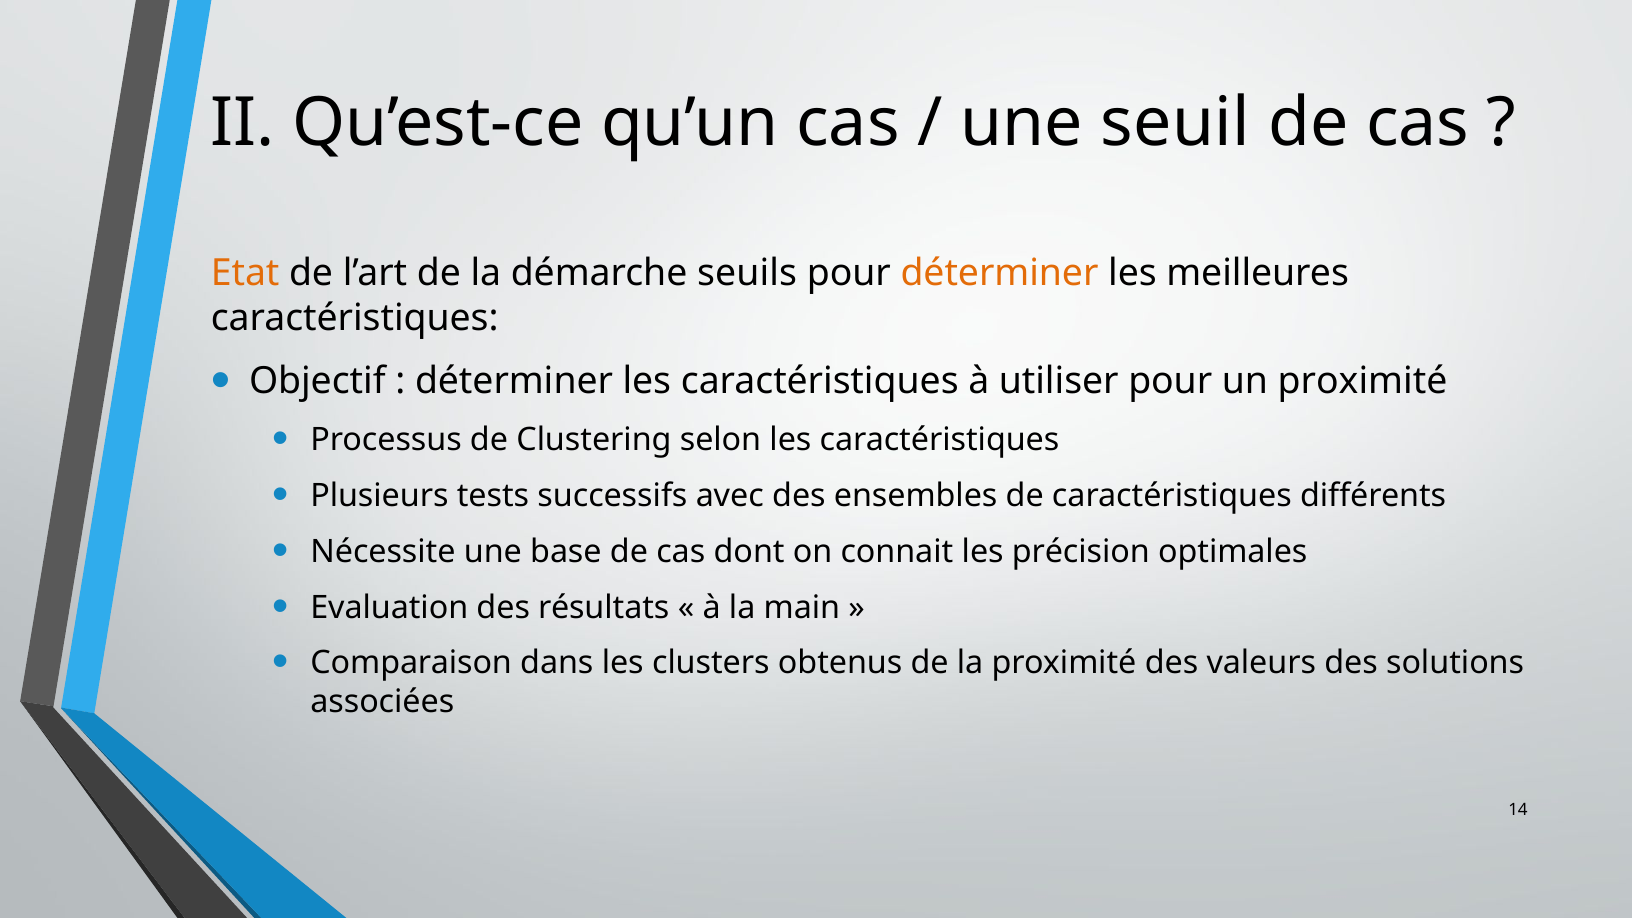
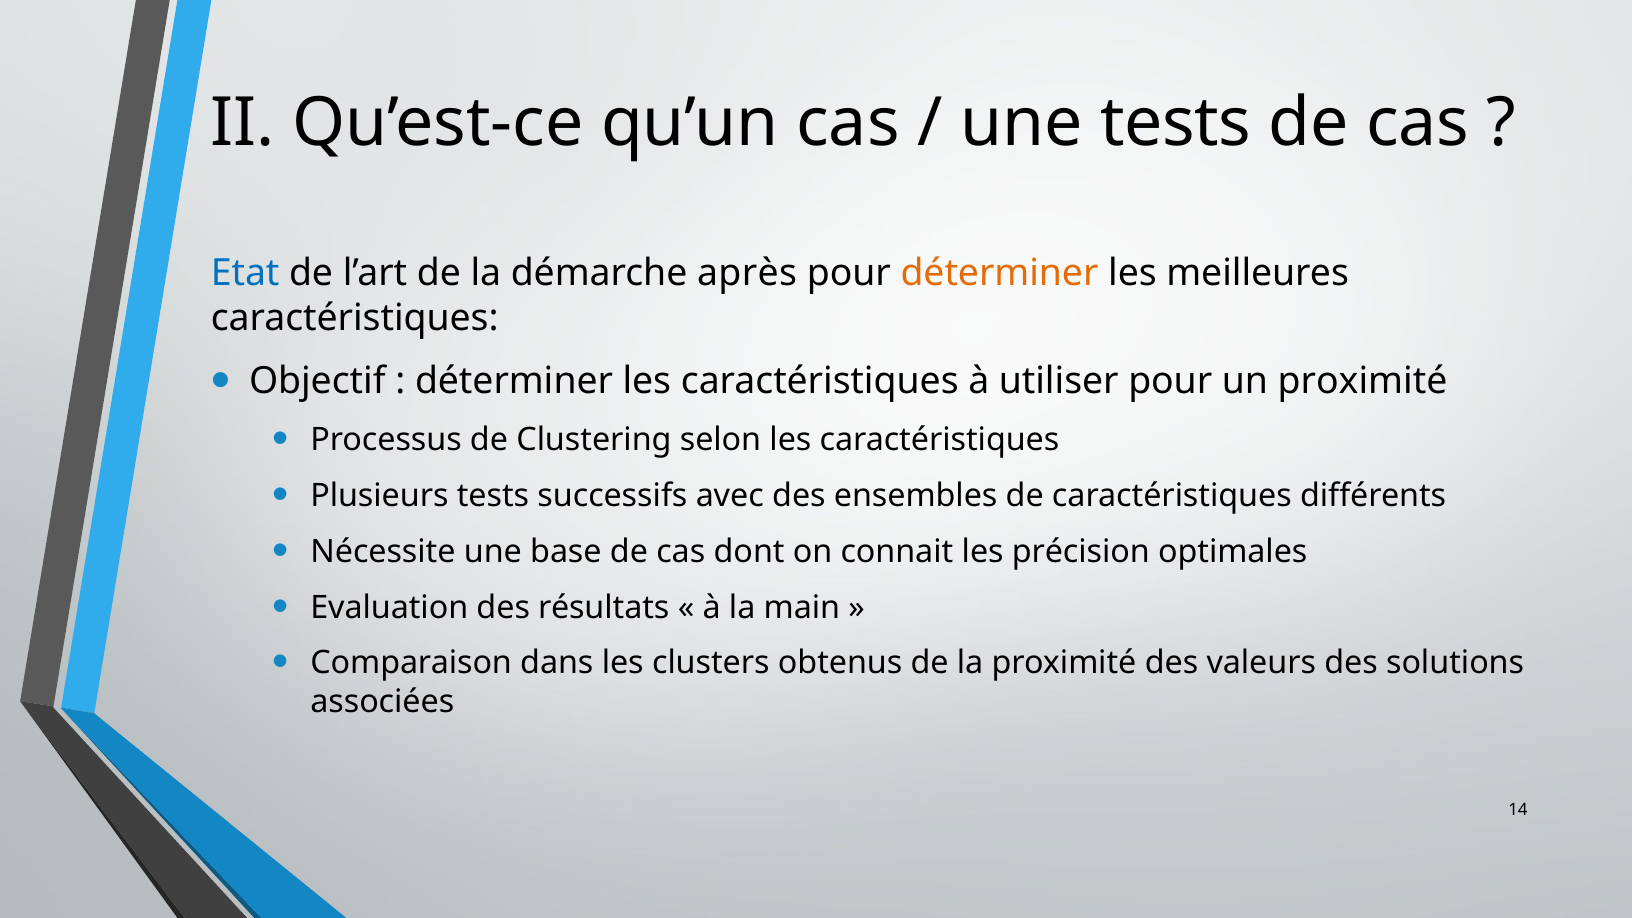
une seuil: seuil -> tests
Etat colour: orange -> blue
seuils: seuils -> après
